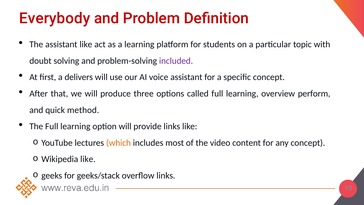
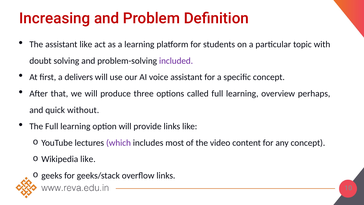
Everybody: Everybody -> Increasing
perform: perform -> perhaps
method: method -> without
which colour: orange -> purple
